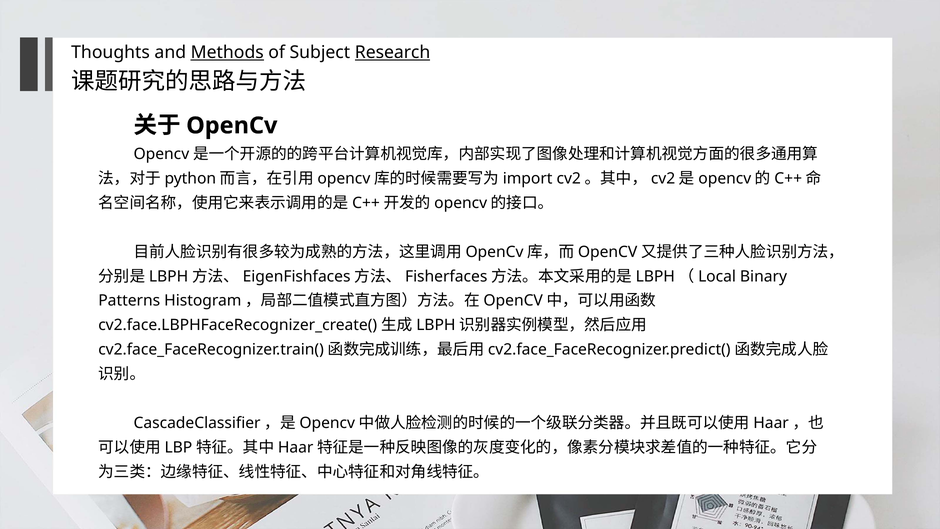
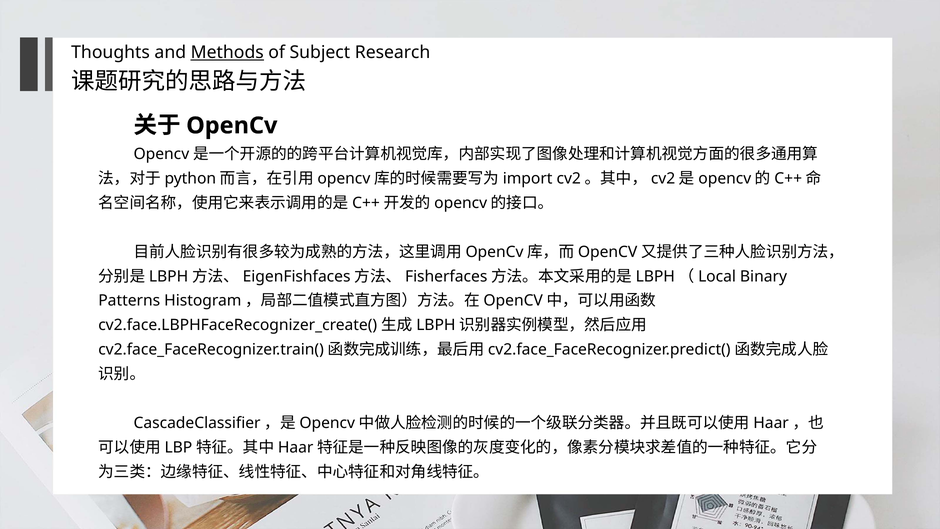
Research underline: present -> none
